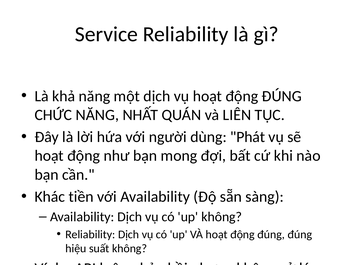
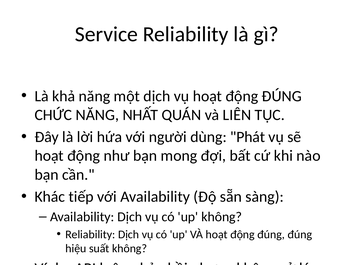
tiền: tiền -> tiếp
